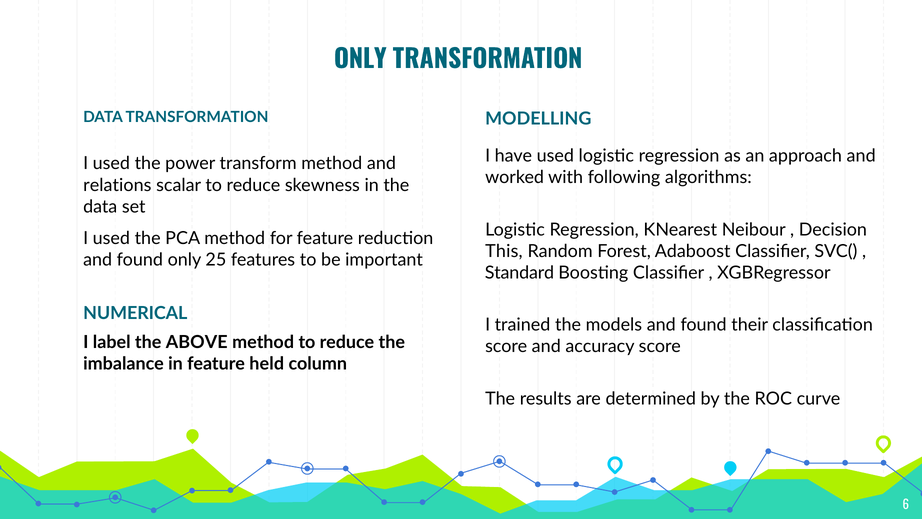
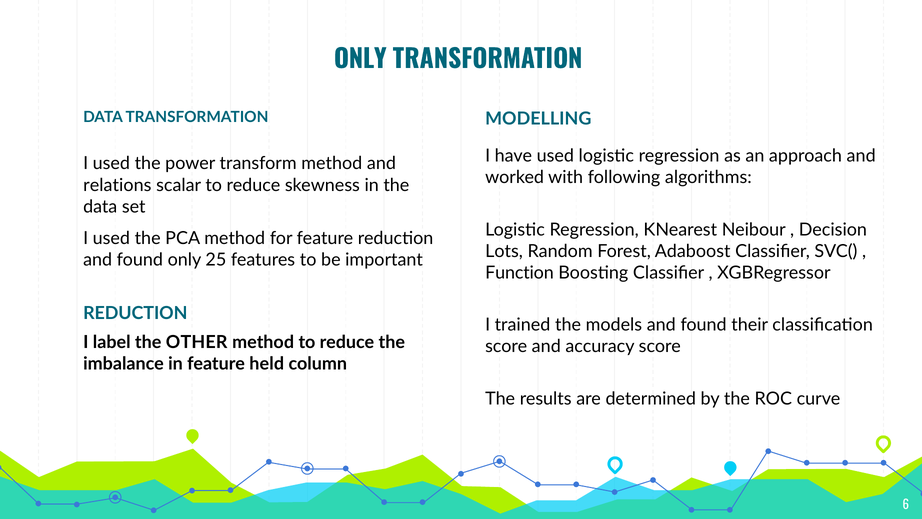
This: This -> Lots
Standard: Standard -> Function
NUMERICAL at (135, 313): NUMERICAL -> REDUCTION
ABOVE: ABOVE -> OTHER
